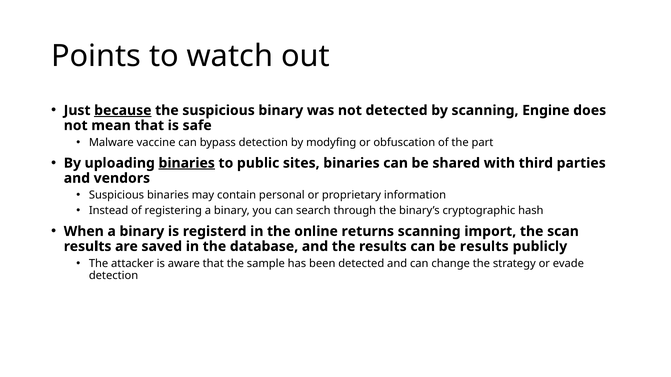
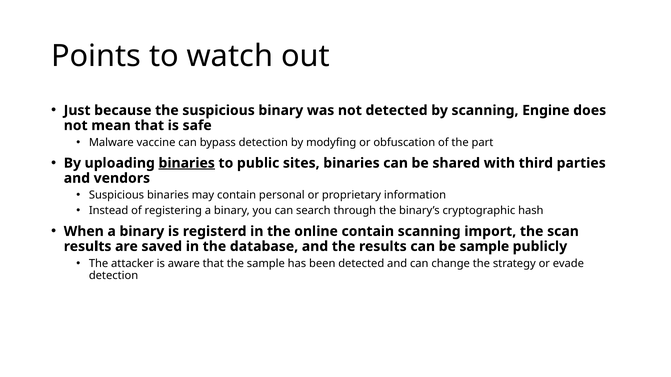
because underline: present -> none
online returns: returns -> contain
be results: results -> sample
